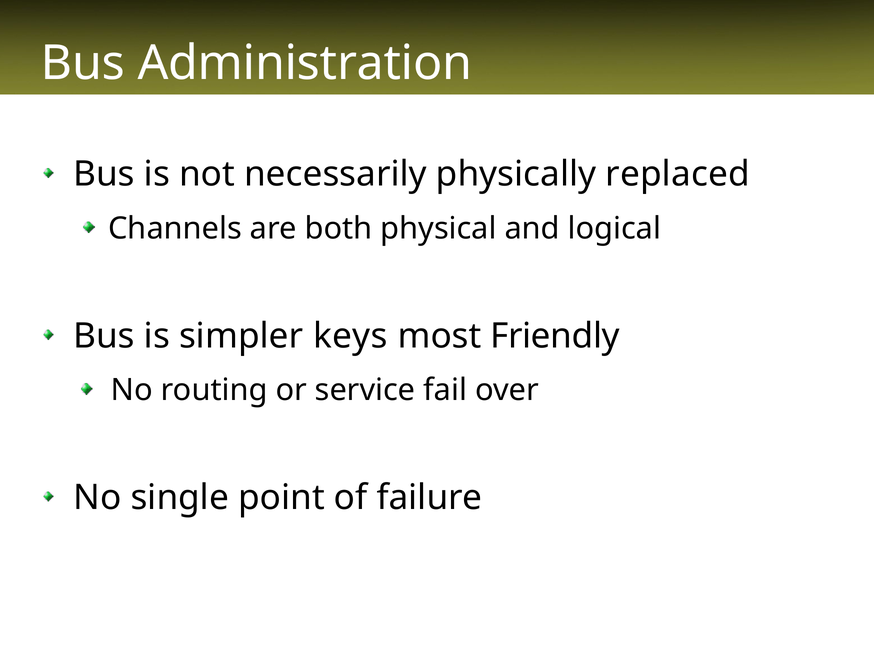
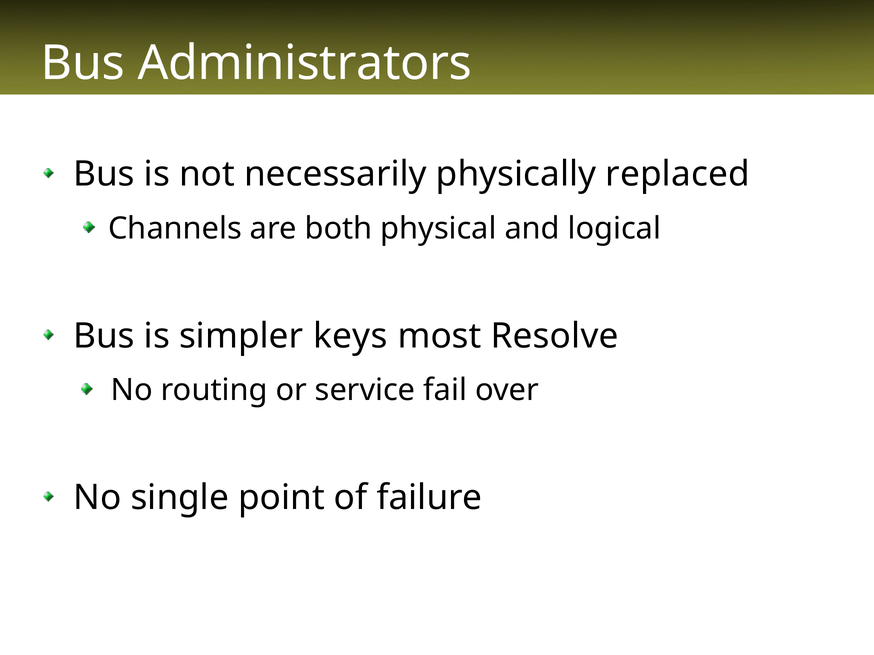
Administration: Administration -> Administrators
Friendly: Friendly -> Resolve
